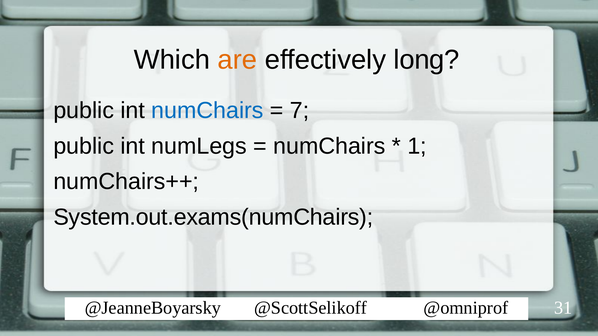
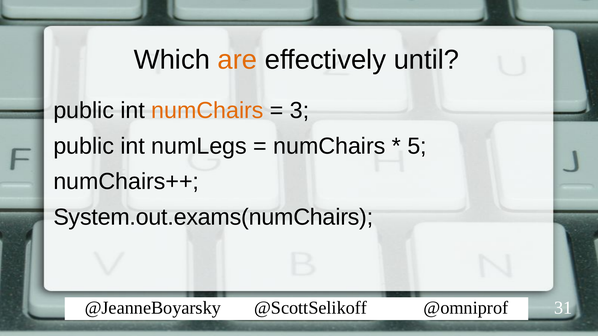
long: long -> until
numChairs at (207, 111) colour: blue -> orange
7: 7 -> 3
1: 1 -> 5
